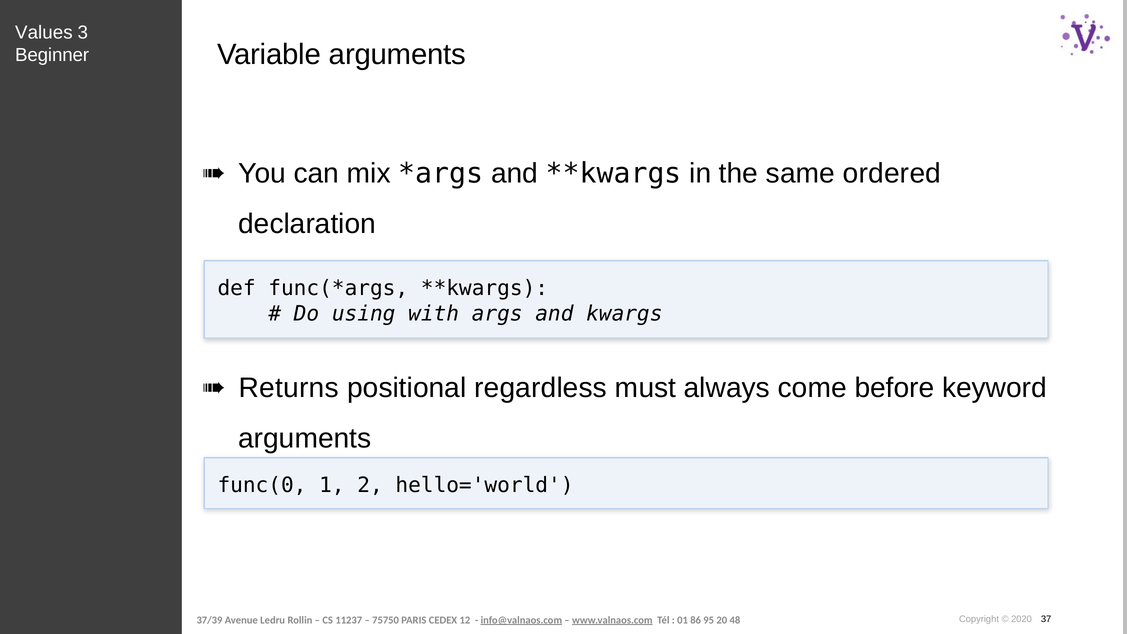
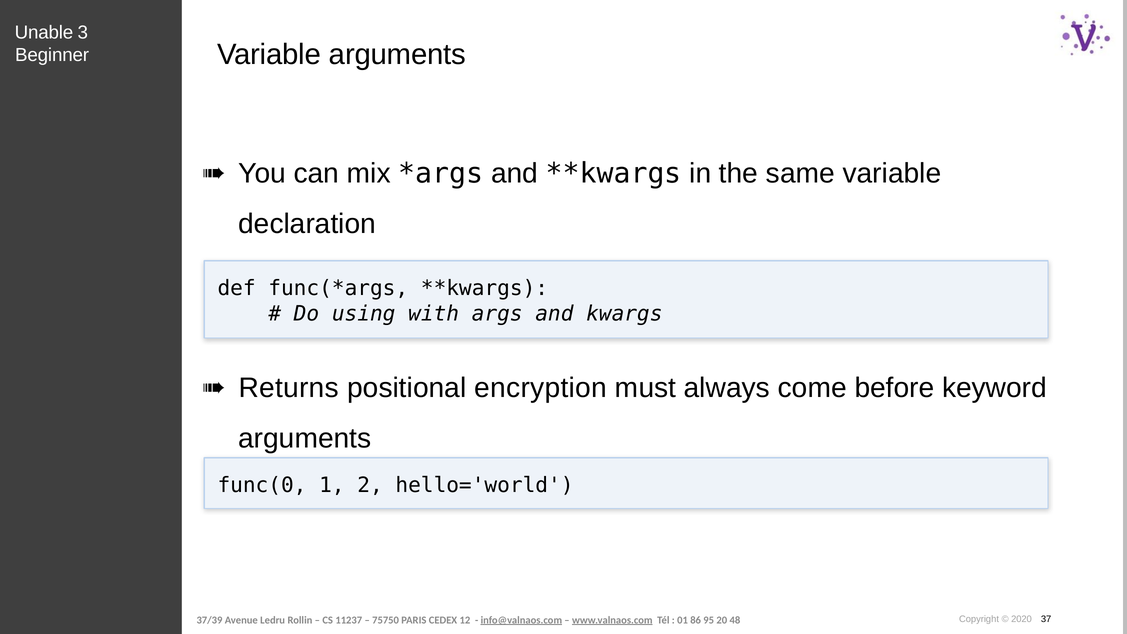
Values: Values -> Unable
same ordered: ordered -> variable
regardless: regardless -> encryption
